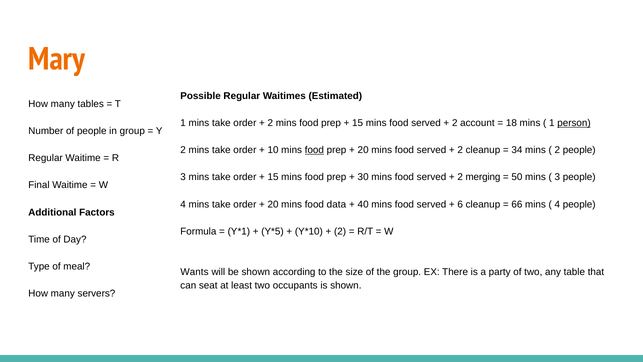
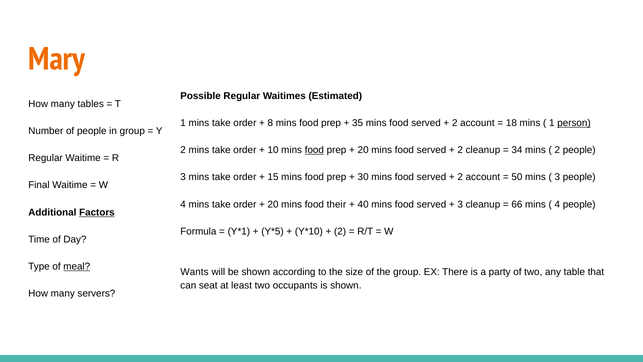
2 at (270, 123): 2 -> 8
15 at (358, 123): 15 -> 35
merging at (483, 177): merging -> account
data: data -> their
6 at (460, 204): 6 -> 3
Factors underline: none -> present
meal underline: none -> present
